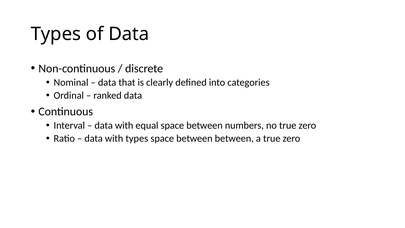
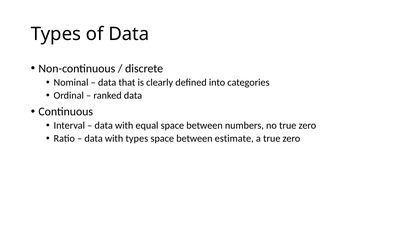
between between: between -> estimate
